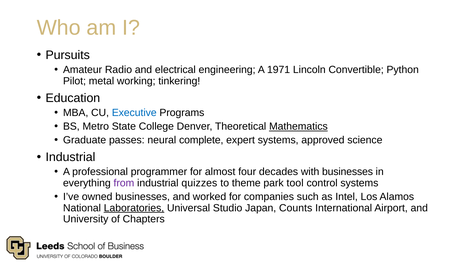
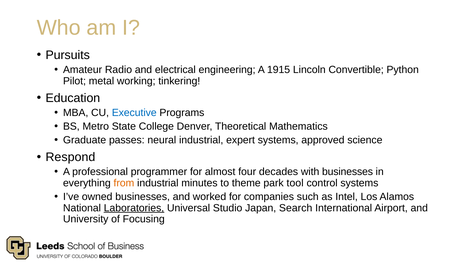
1971: 1971 -> 1915
Mathematics underline: present -> none
neural complete: complete -> industrial
Industrial at (70, 157): Industrial -> Respond
from colour: purple -> orange
quizzes: quizzes -> minutes
Counts: Counts -> Search
Chapters: Chapters -> Focusing
